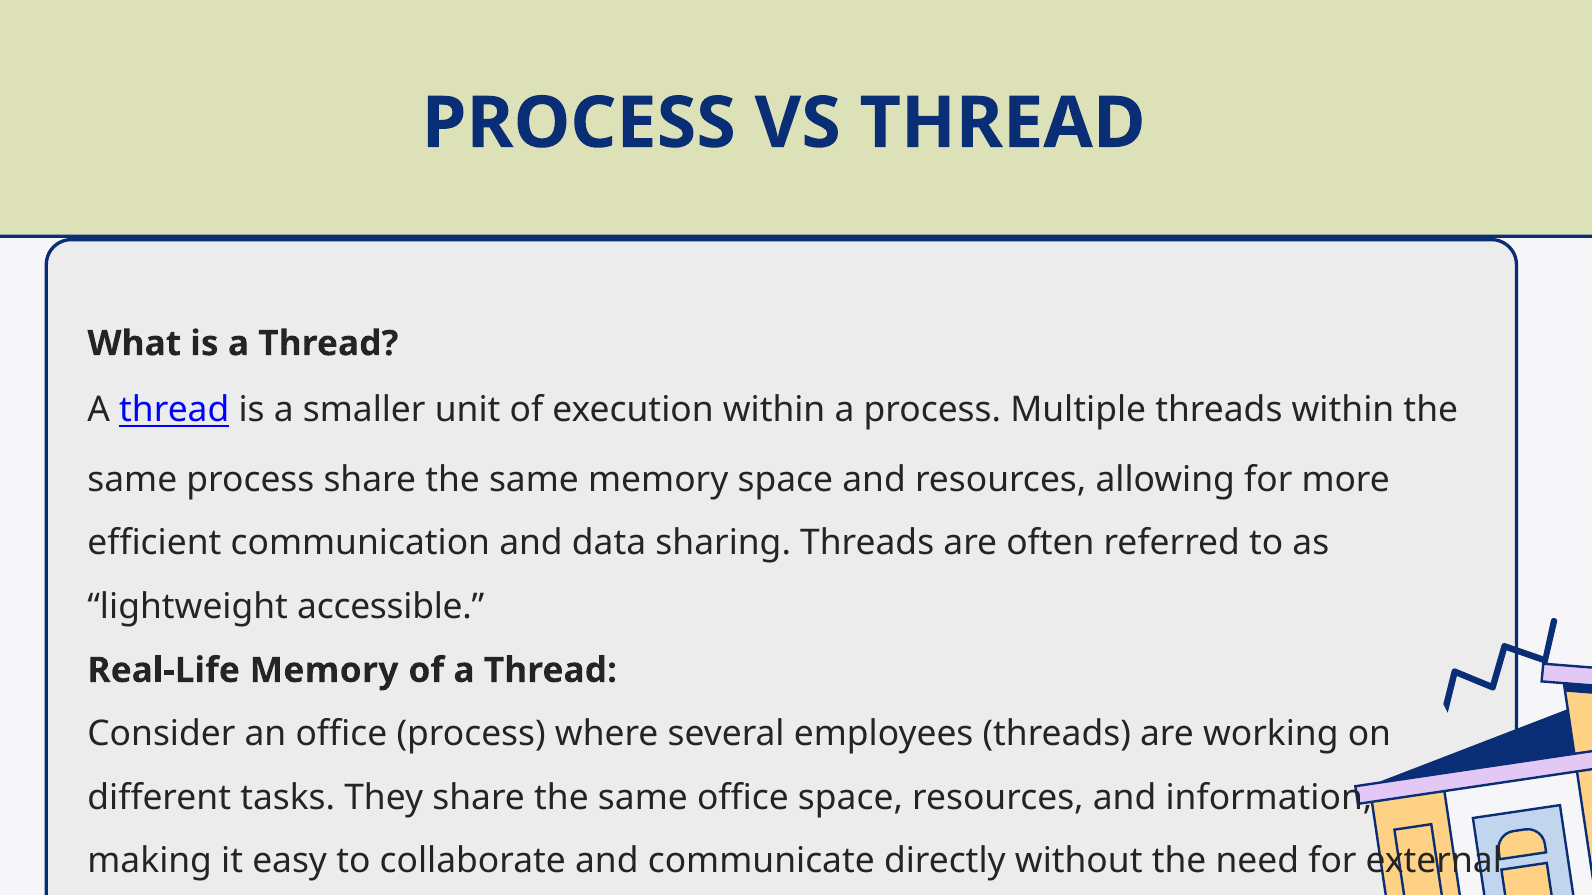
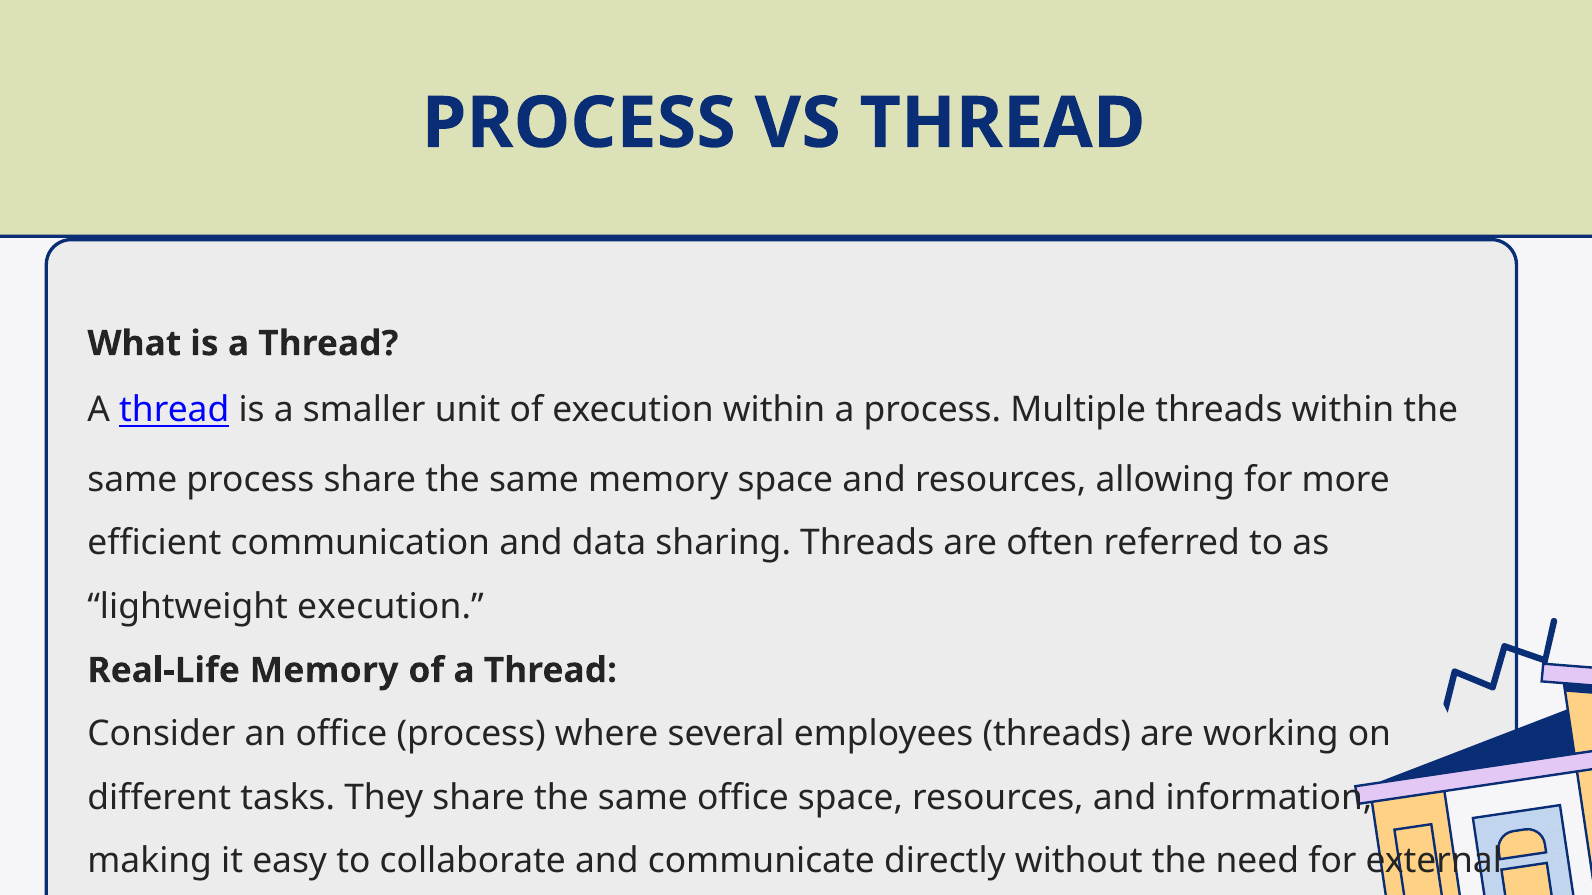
lightweight accessible: accessible -> execution
